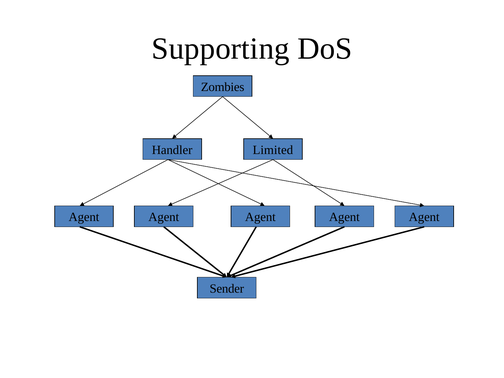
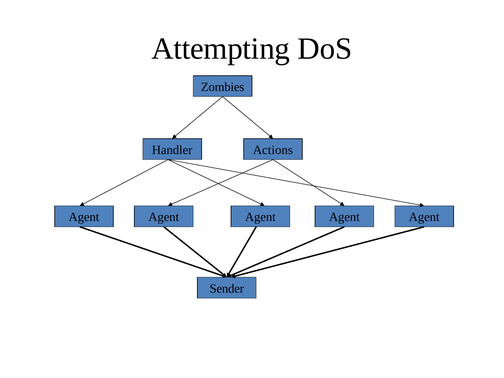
Supporting: Supporting -> Attempting
Limited: Limited -> Actions
